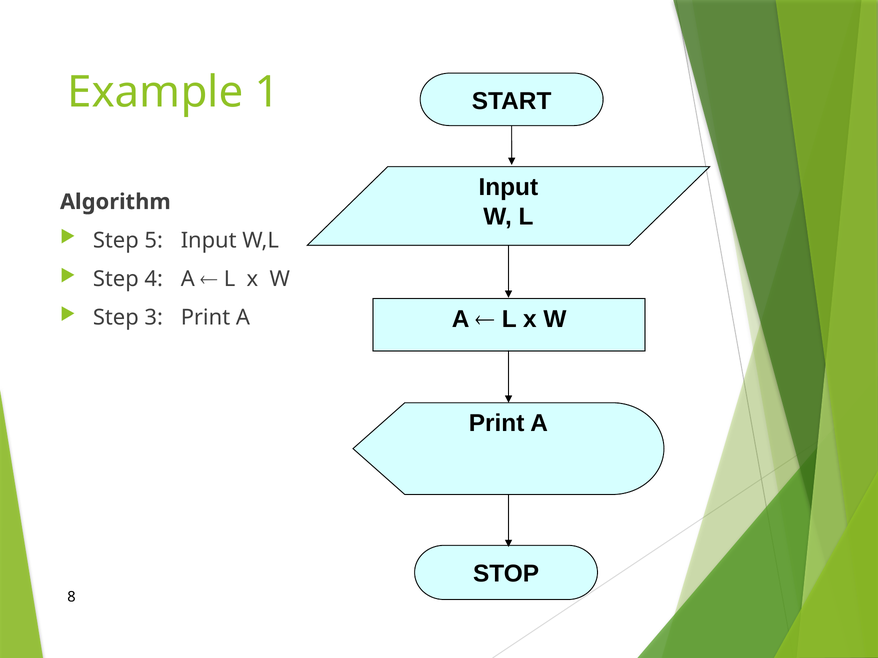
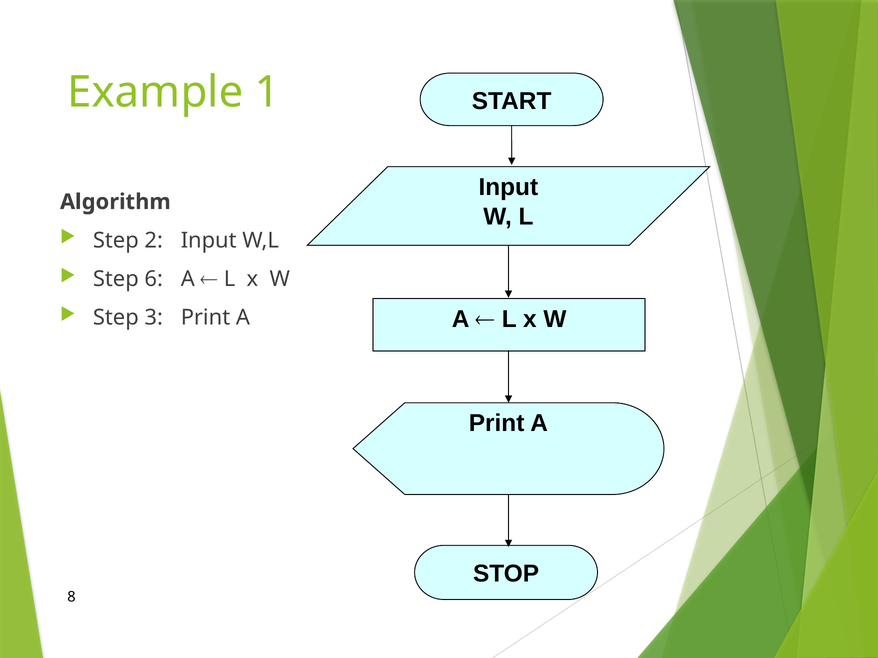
5: 5 -> 2
4: 4 -> 6
